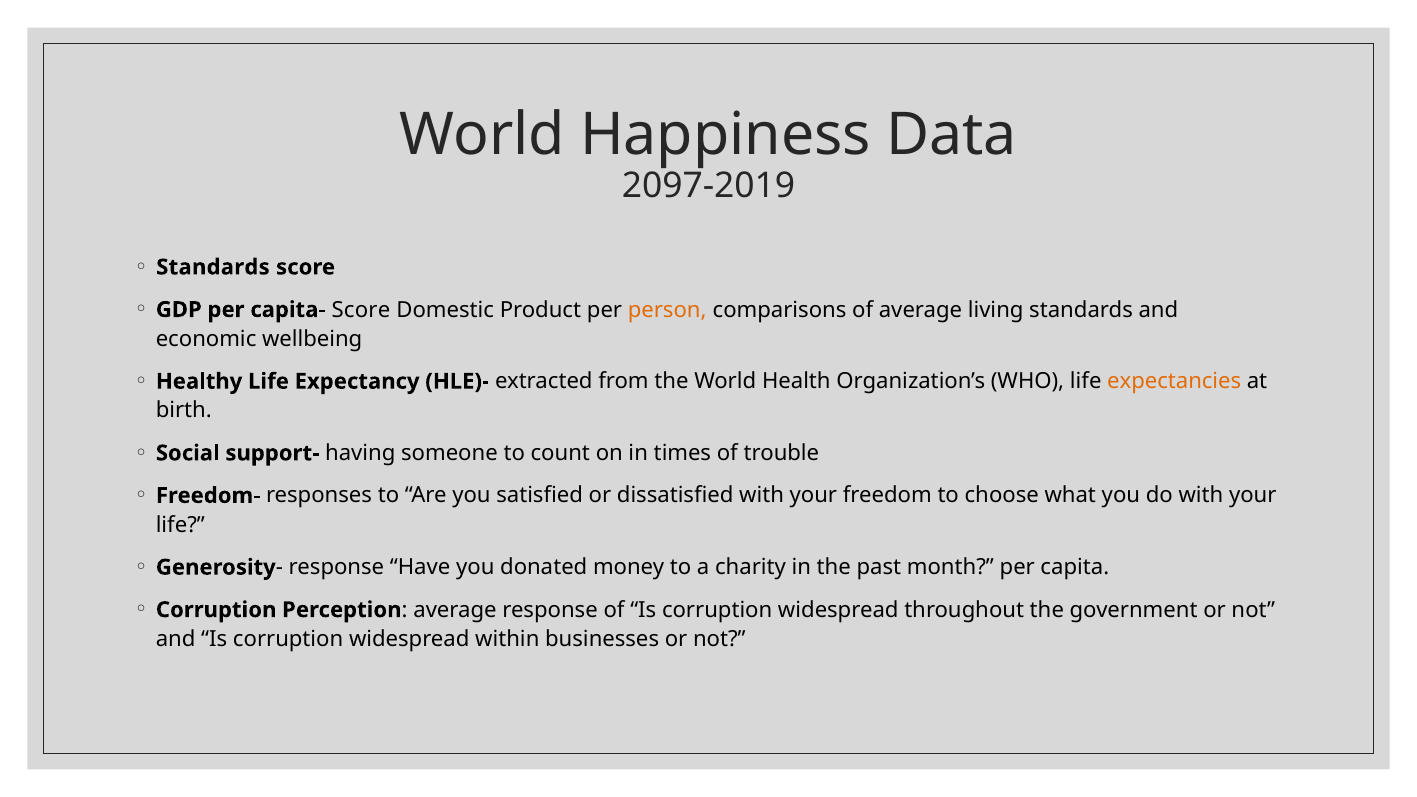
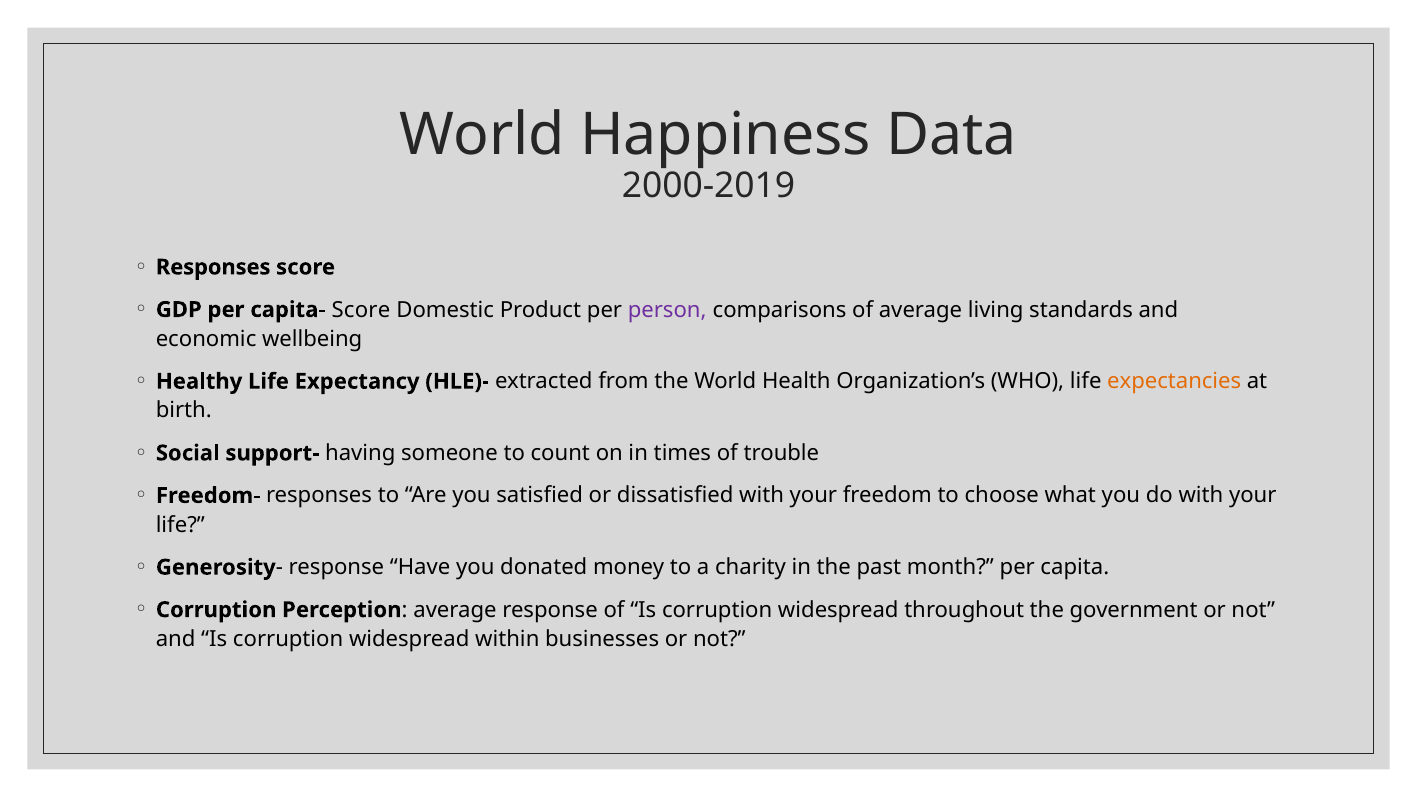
2097-2019: 2097-2019 -> 2000-2019
Standards at (213, 267): Standards -> Responses
person colour: orange -> purple
